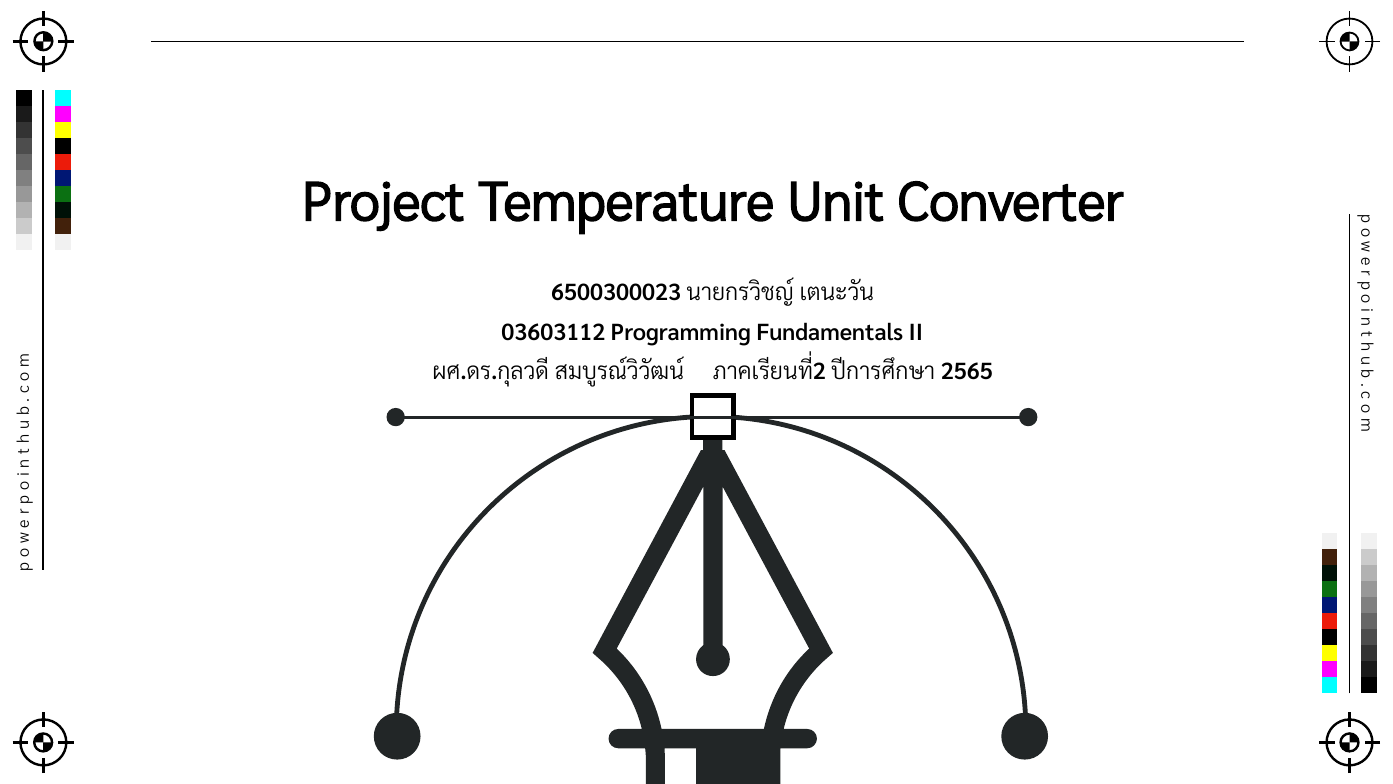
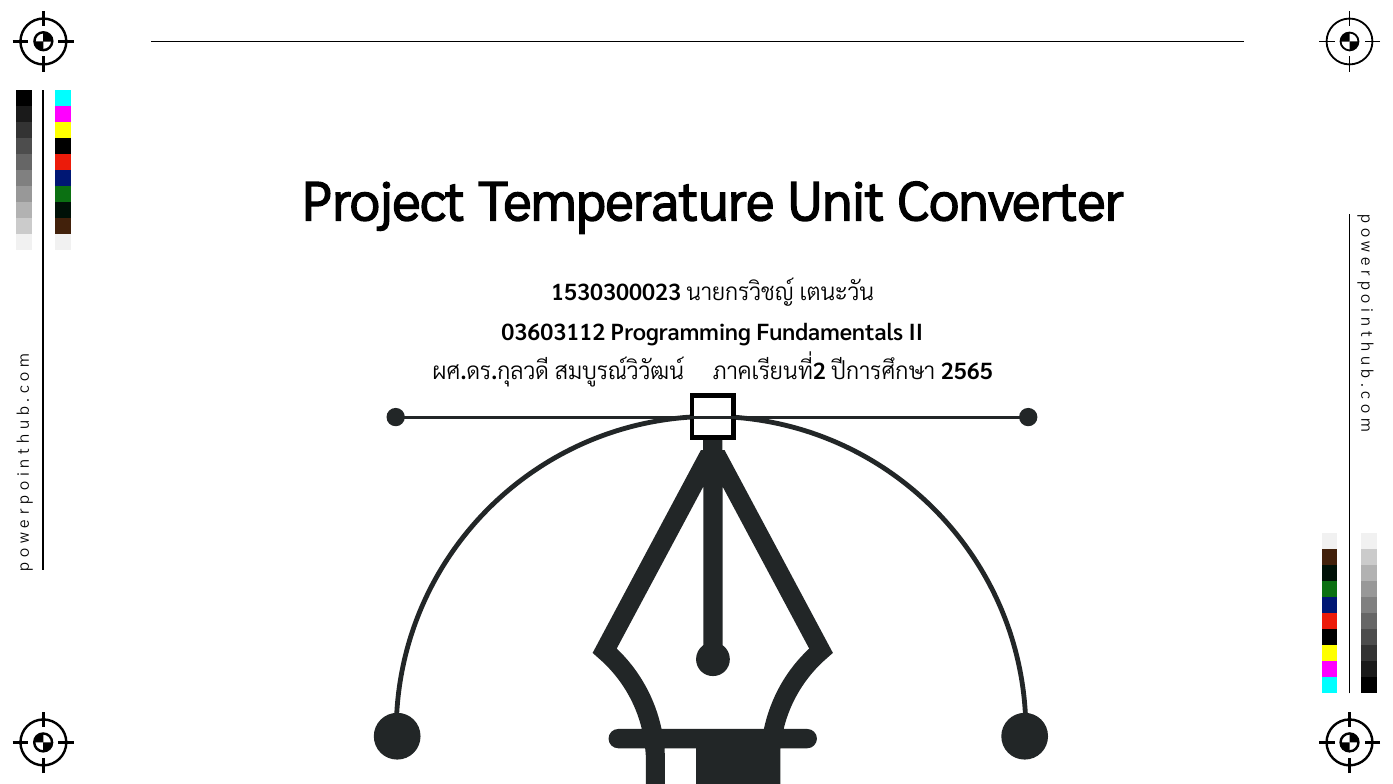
6500300023: 6500300023 -> 1530300023
